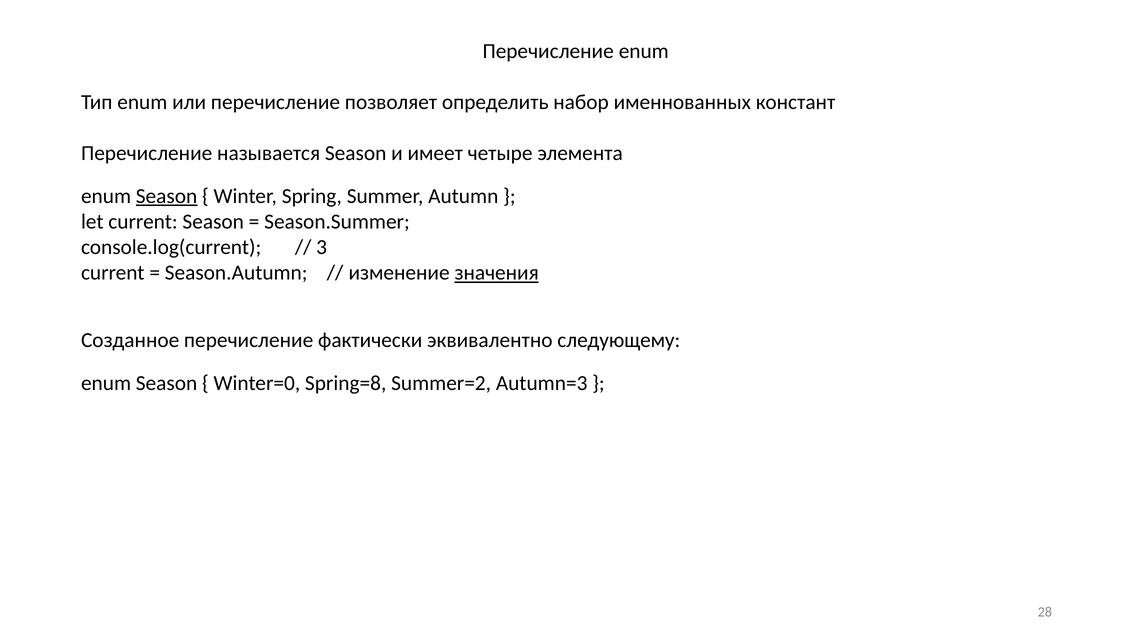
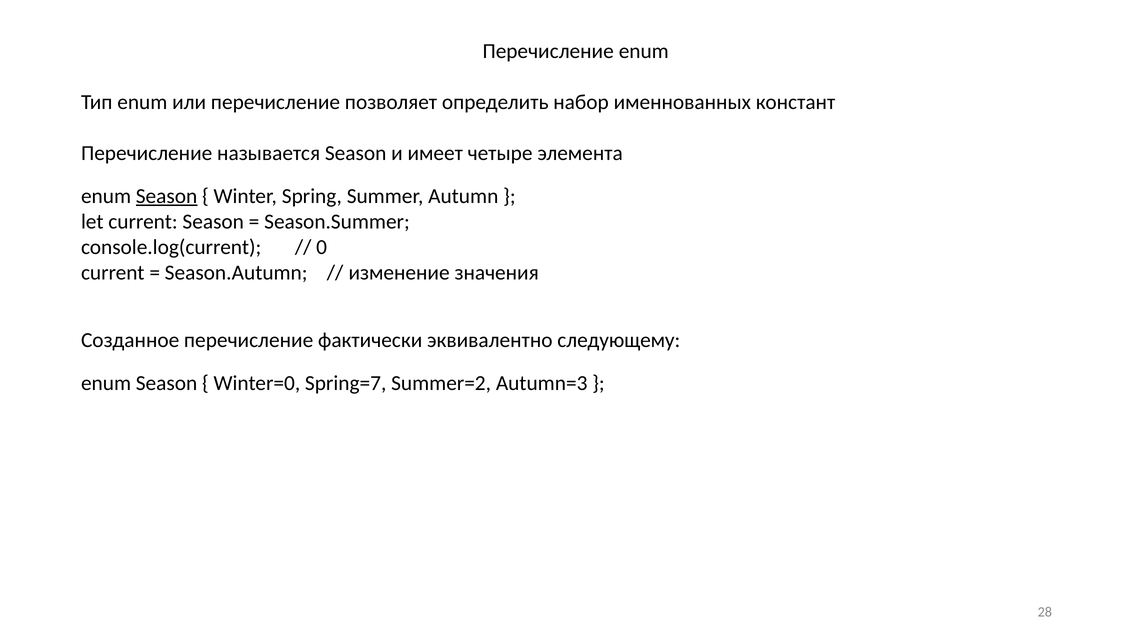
3: 3 -> 0
значения underline: present -> none
Spring=8: Spring=8 -> Spring=7
